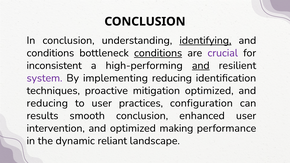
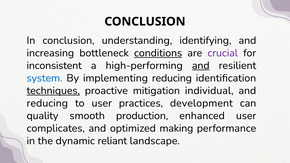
identifying underline: present -> none
conditions at (50, 53): conditions -> increasing
system colour: purple -> blue
techniques underline: none -> present
mitigation optimized: optimized -> individual
configuration: configuration -> development
results: results -> quality
smooth conclusion: conclusion -> production
intervention: intervention -> complicates
